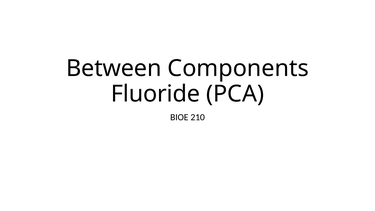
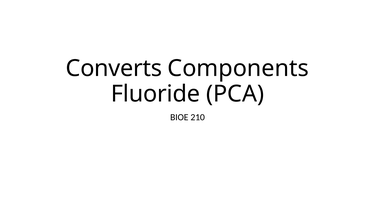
Between: Between -> Converts
